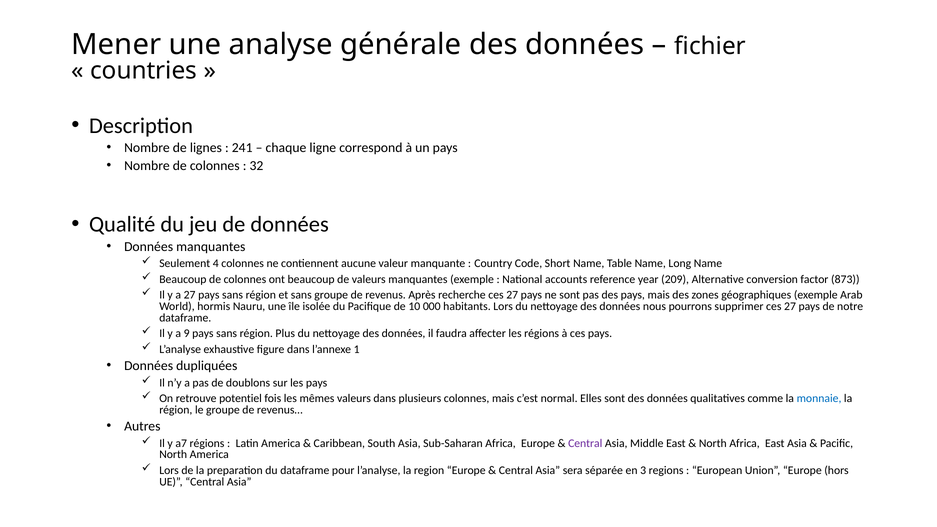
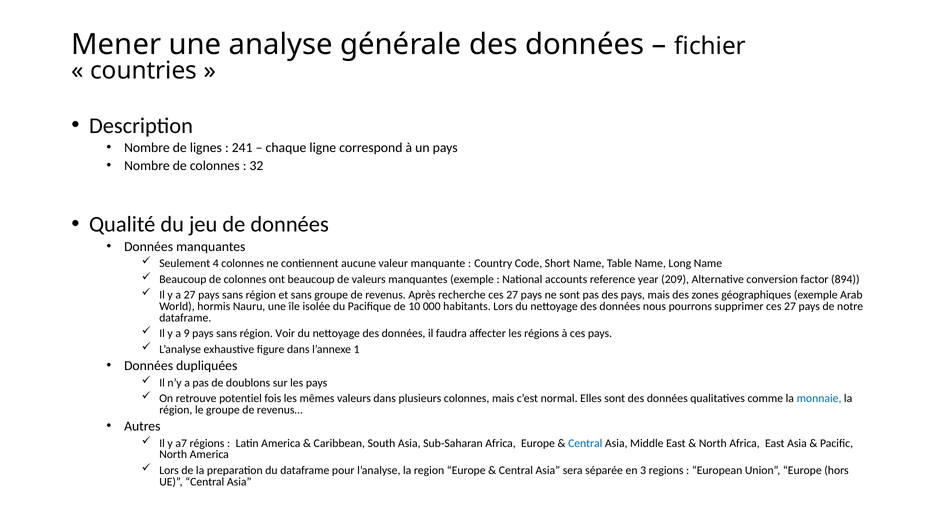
873: 873 -> 894
Plus: Plus -> Voir
Central at (585, 443) colour: purple -> blue
